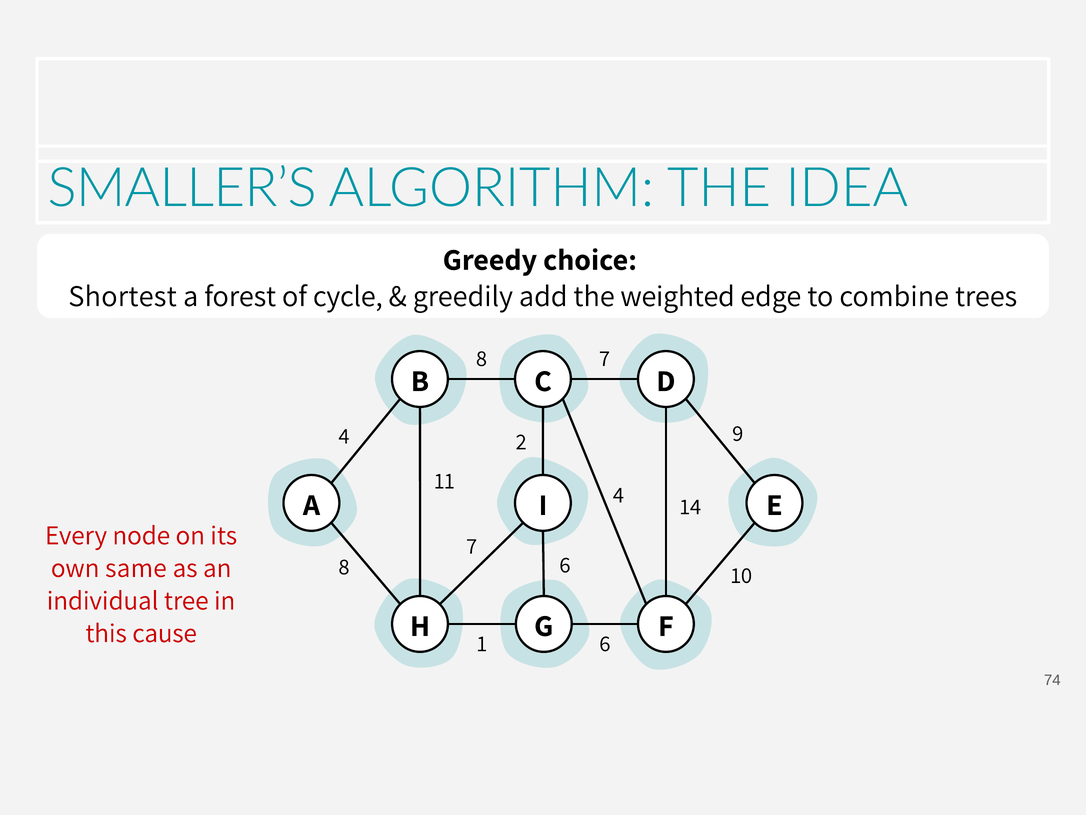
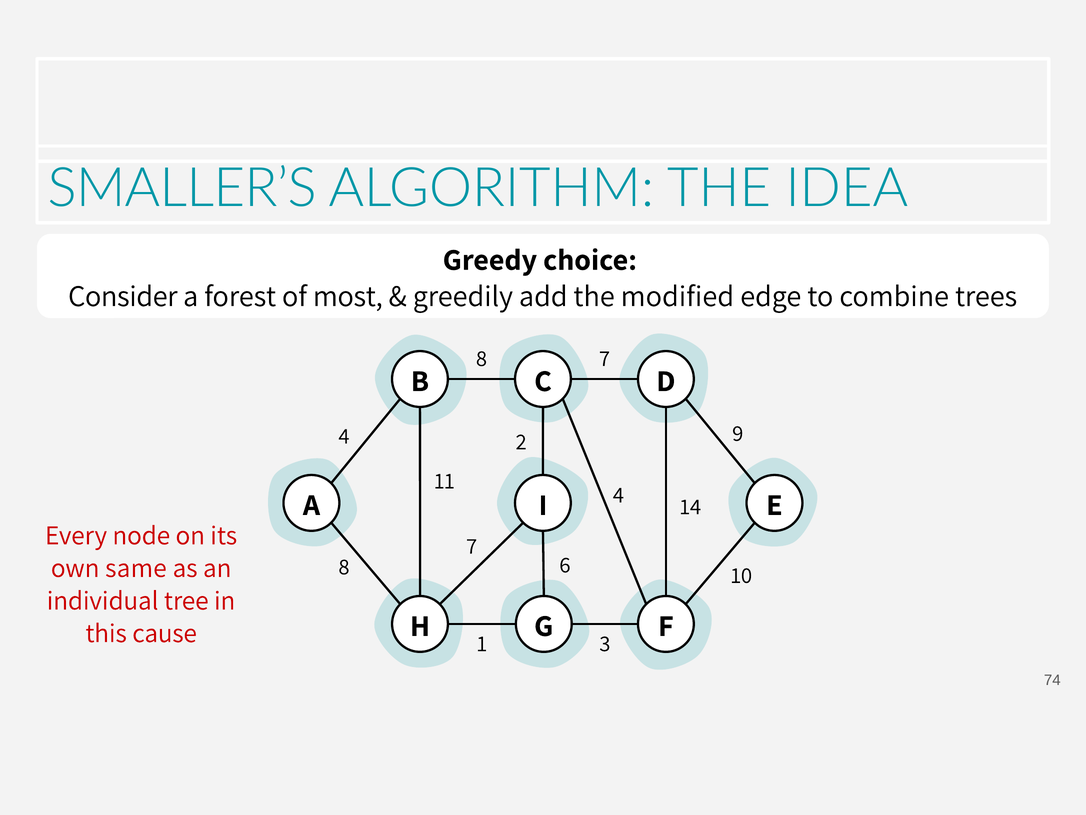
Shortest: Shortest -> Consider
cycle: cycle -> most
weighted: weighted -> modified
1 6: 6 -> 3
